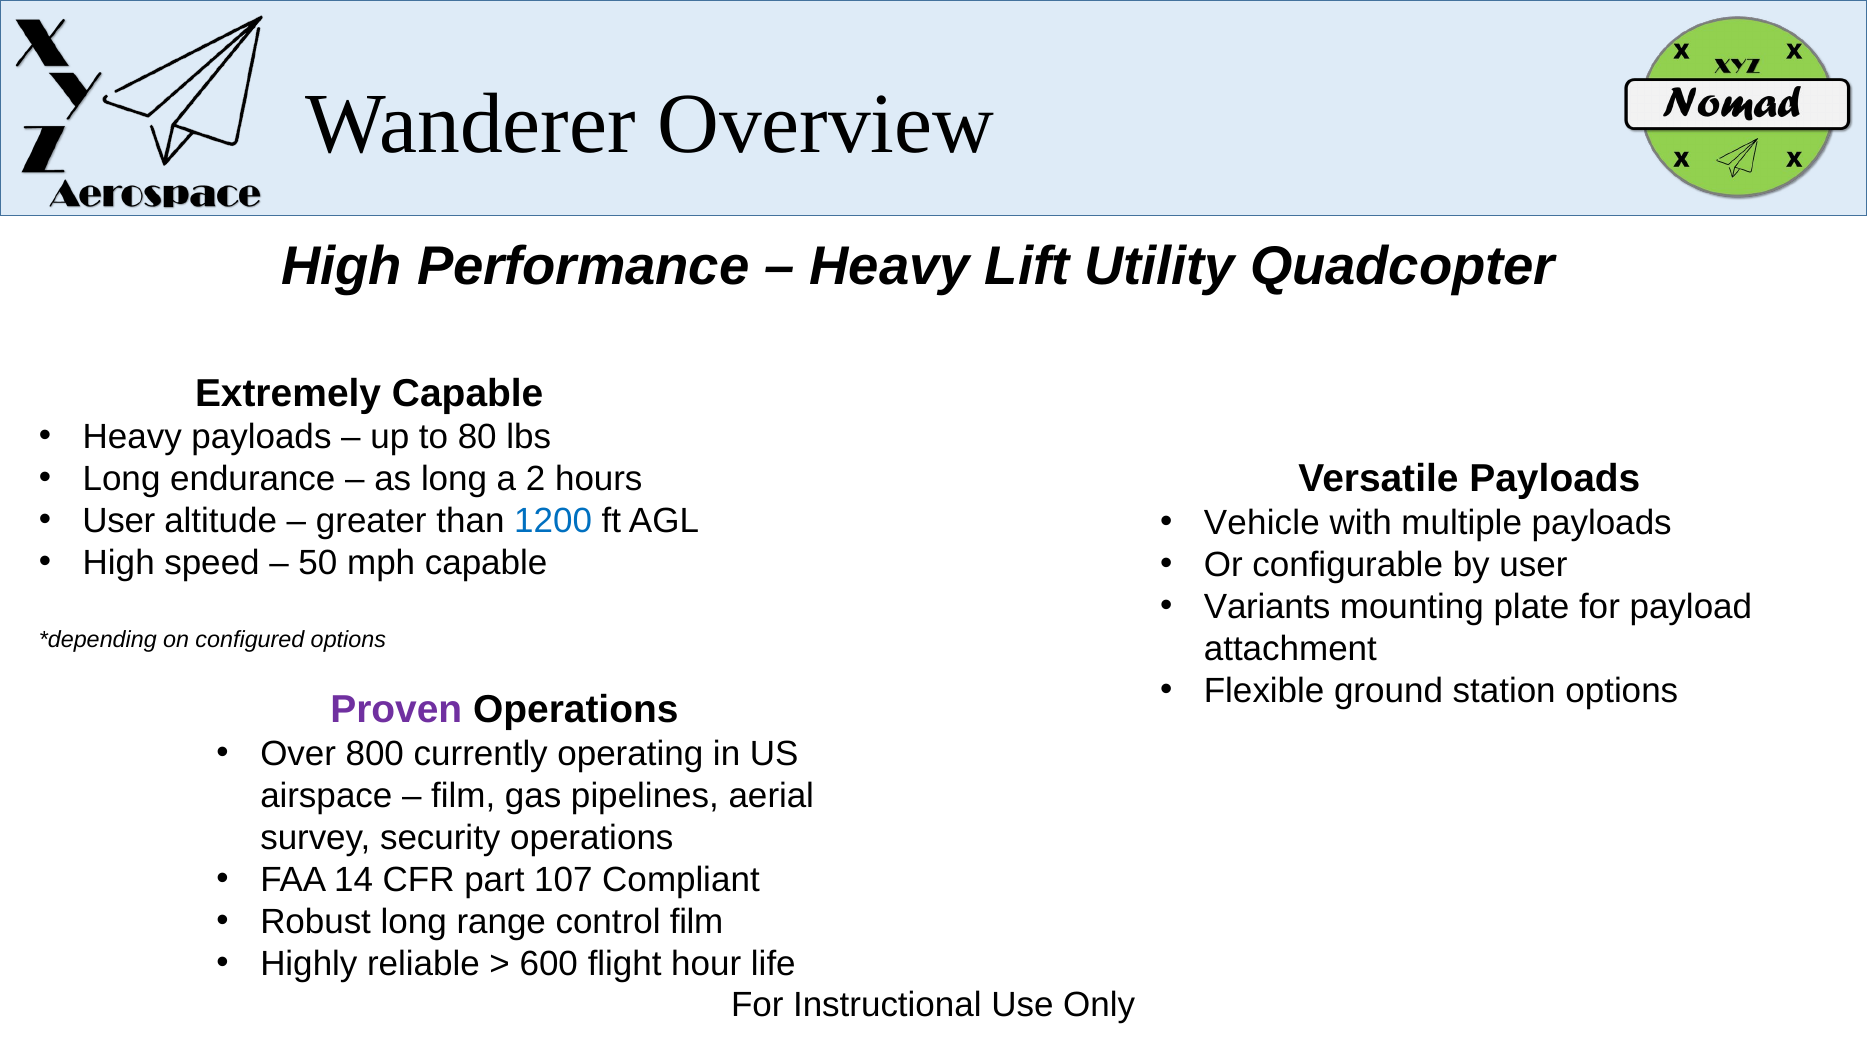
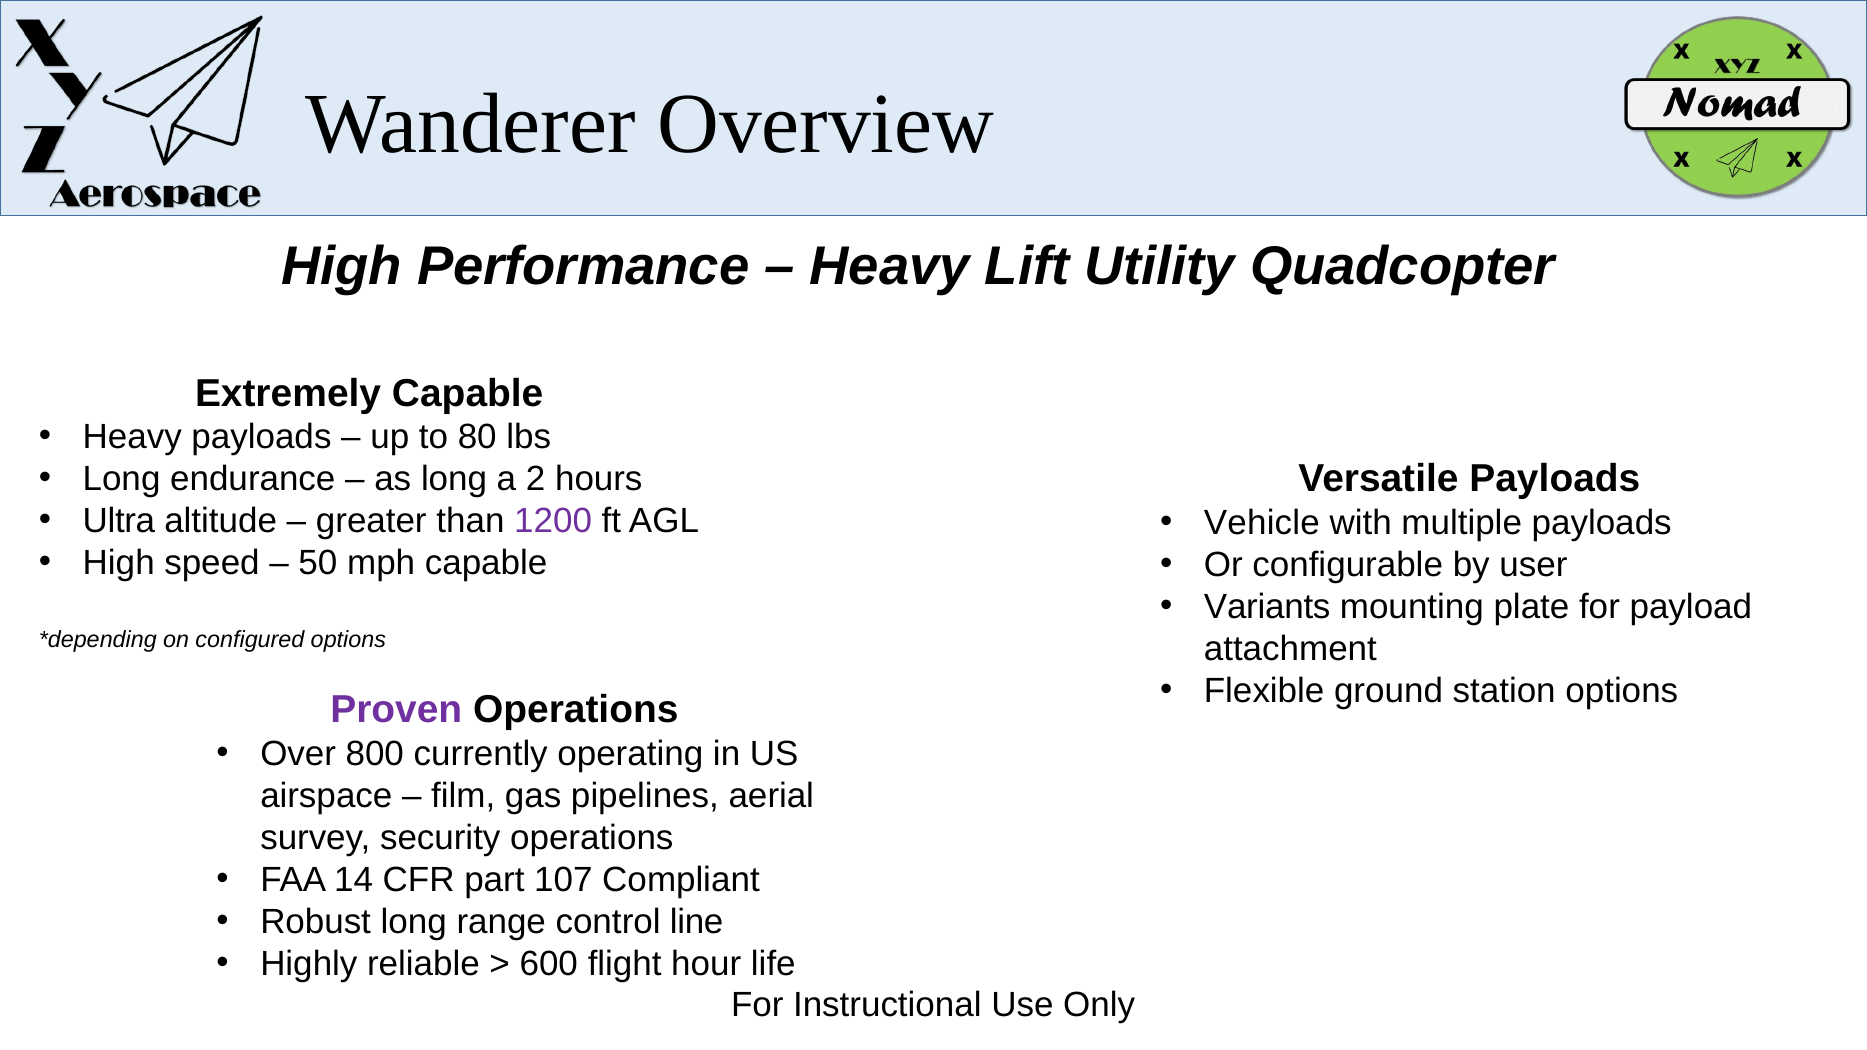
User at (119, 521): User -> Ultra
1200 colour: blue -> purple
control film: film -> line
